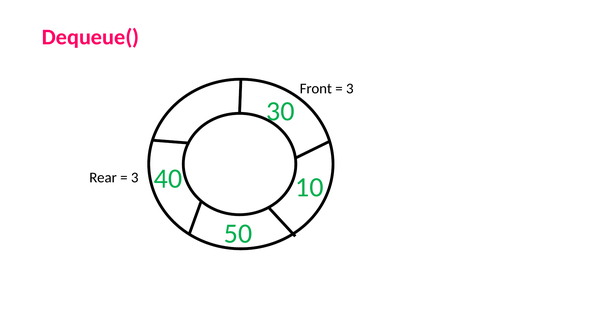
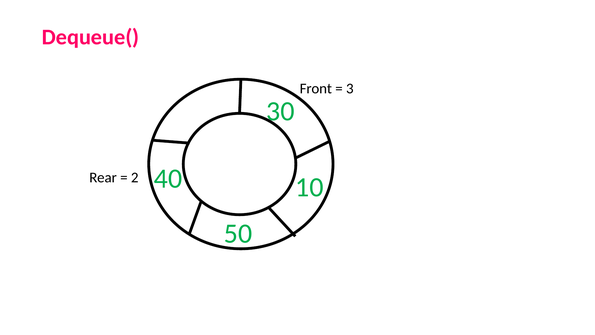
3 at (135, 177): 3 -> 2
